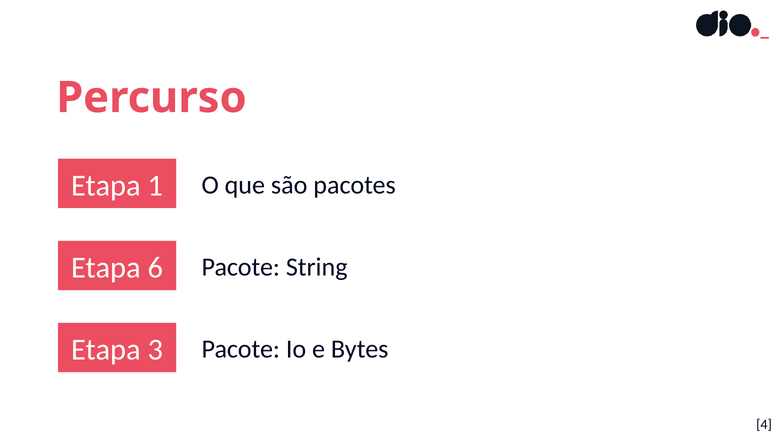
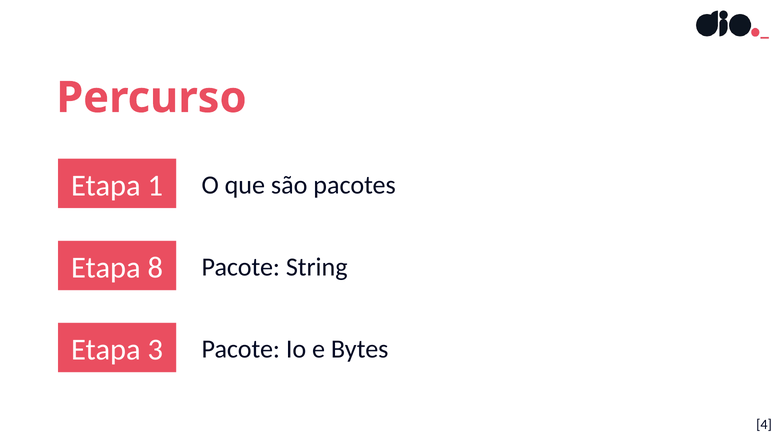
6: 6 -> 8
